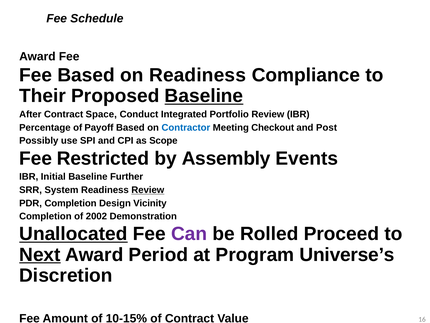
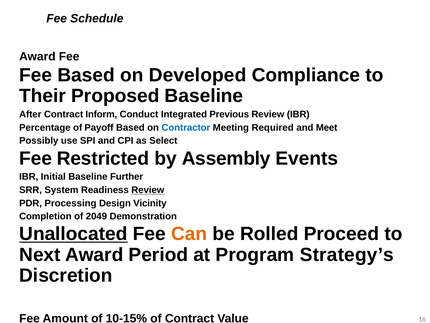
on Readiness: Readiness -> Developed
Baseline at (204, 96) underline: present -> none
Space: Space -> Inform
Portfolio: Portfolio -> Previous
Checkout: Checkout -> Required
Post: Post -> Meet
Scope: Scope -> Select
PDR Completion: Completion -> Processing
2002: 2002 -> 2049
Can colour: purple -> orange
Next underline: present -> none
Universe’s: Universe’s -> Strategy’s
